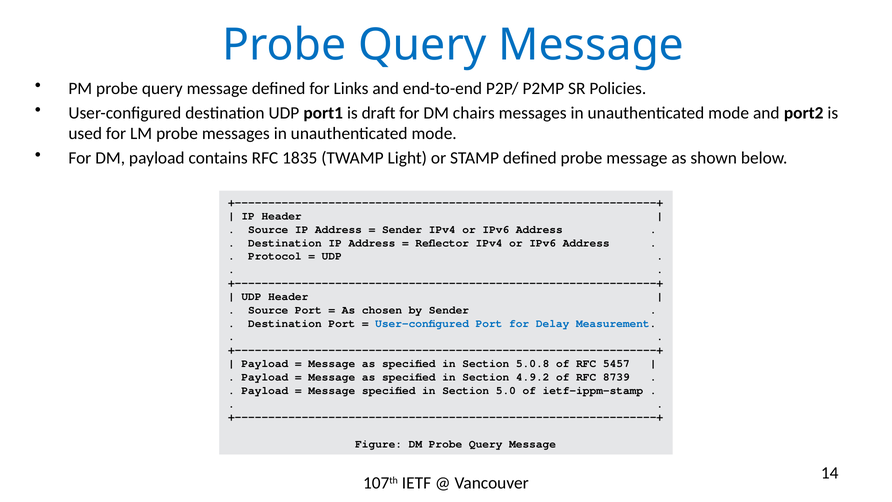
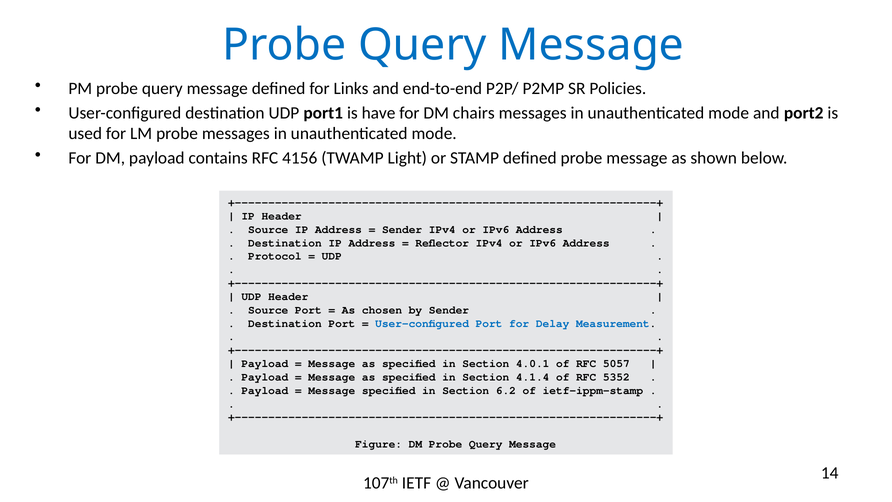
draft: draft -> have
1835: 1835 -> 4156
5.0.8: 5.0.8 -> 4.0.1
5457: 5457 -> 5057
4.9.2: 4.9.2 -> 4.1.4
8739: 8739 -> 5352
5.0: 5.0 -> 6.2
